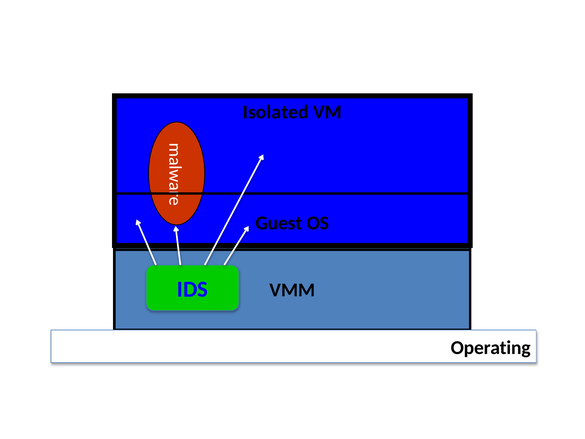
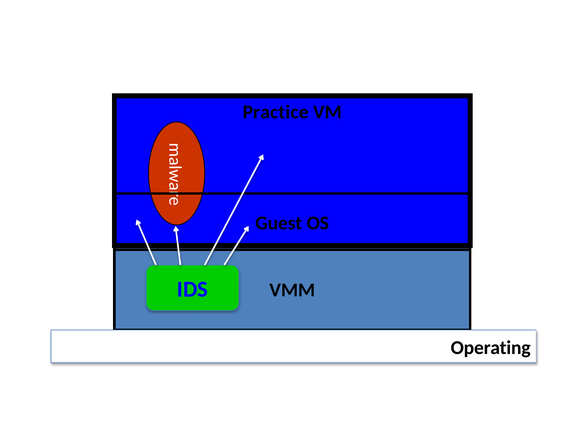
Isolated: Isolated -> Practice
